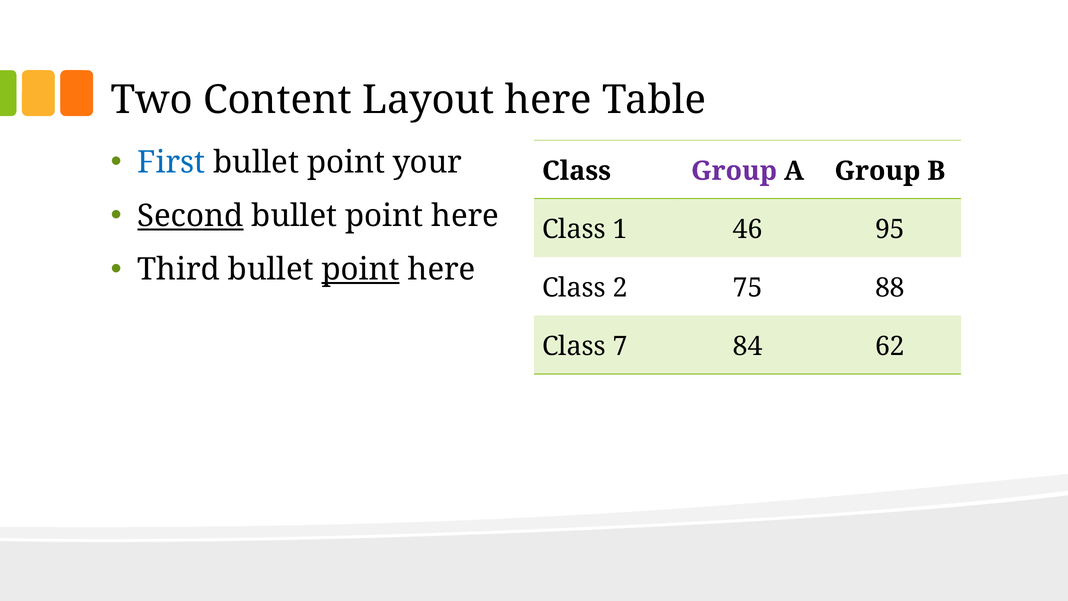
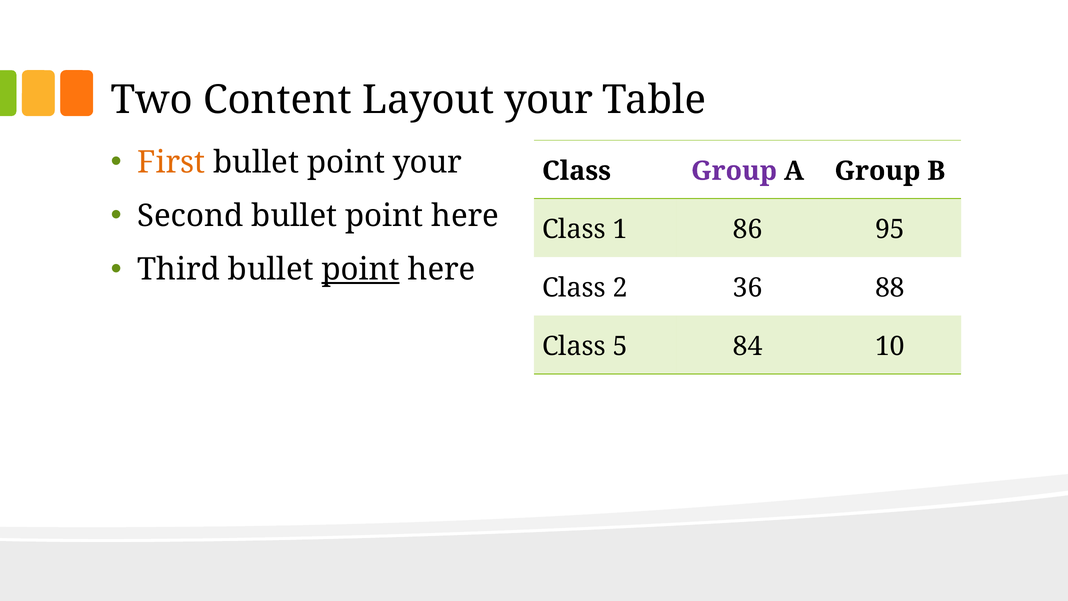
Layout here: here -> your
First colour: blue -> orange
Second underline: present -> none
46: 46 -> 86
75: 75 -> 36
7: 7 -> 5
62: 62 -> 10
